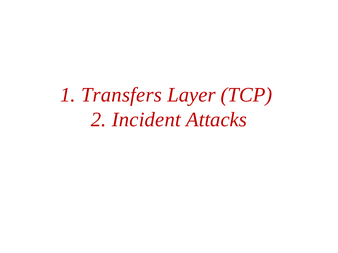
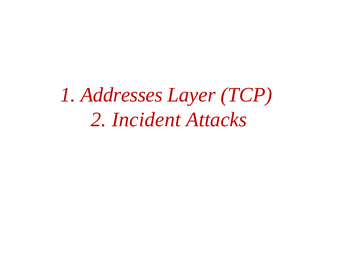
Transfers: Transfers -> Addresses
